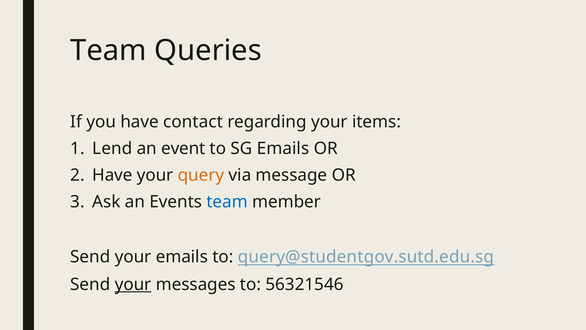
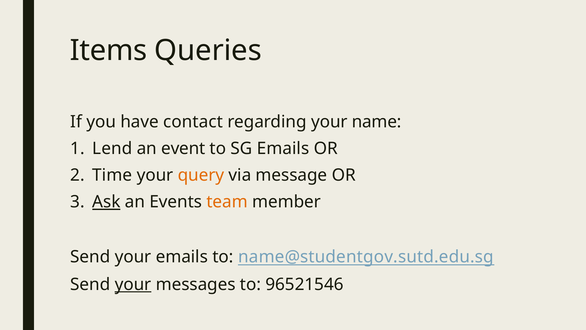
Team at (109, 51): Team -> Items
items: items -> name
Have at (112, 175): Have -> Time
Ask underline: none -> present
team at (227, 202) colour: blue -> orange
query@studentgov.sutd.edu.sg: query@studentgov.sutd.edu.sg -> name@studentgov.sutd.edu.sg
56321546: 56321546 -> 96521546
